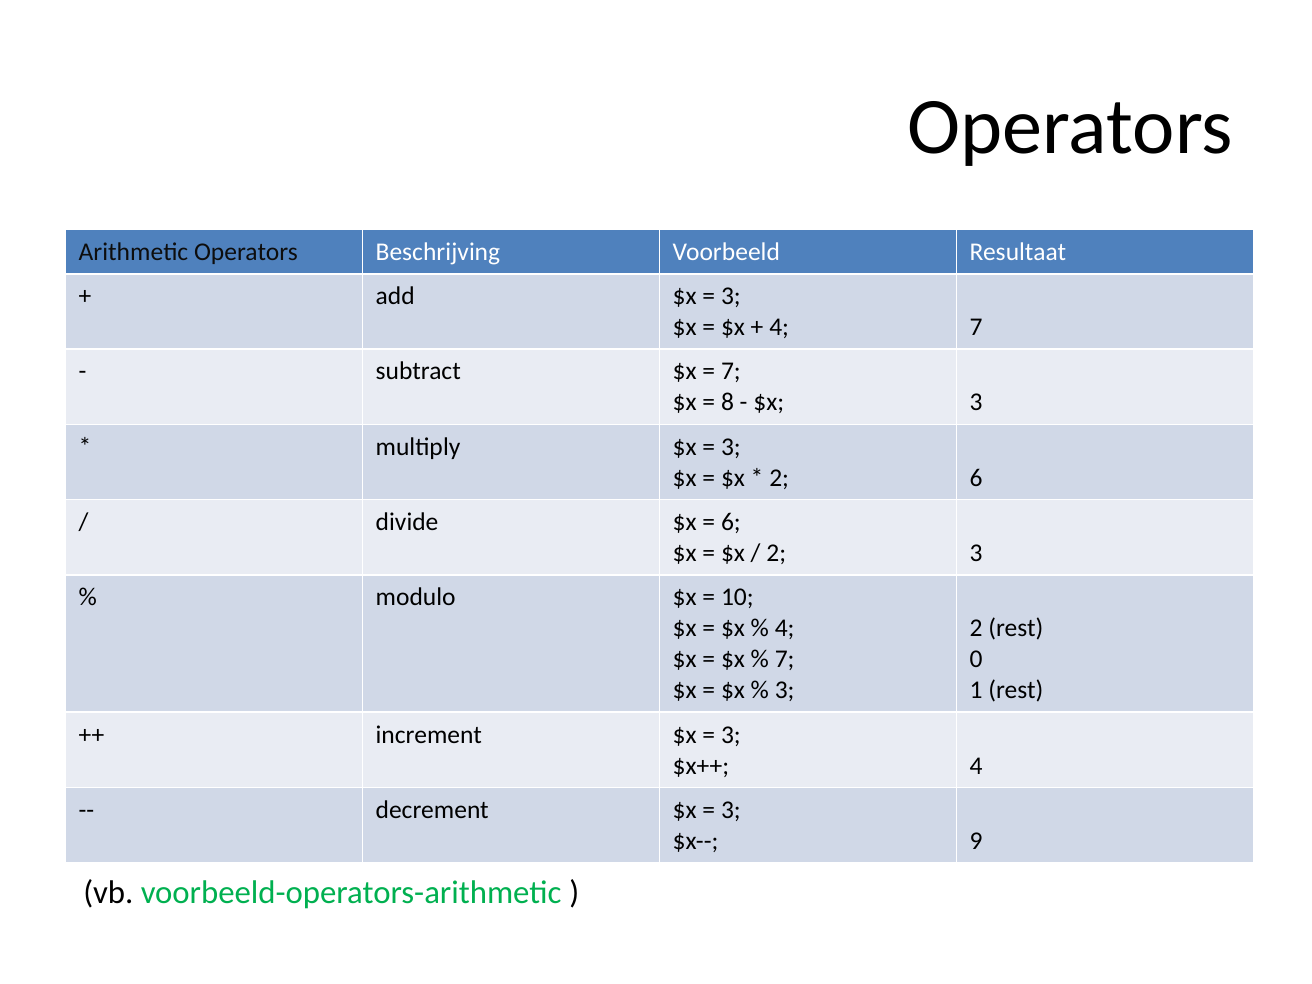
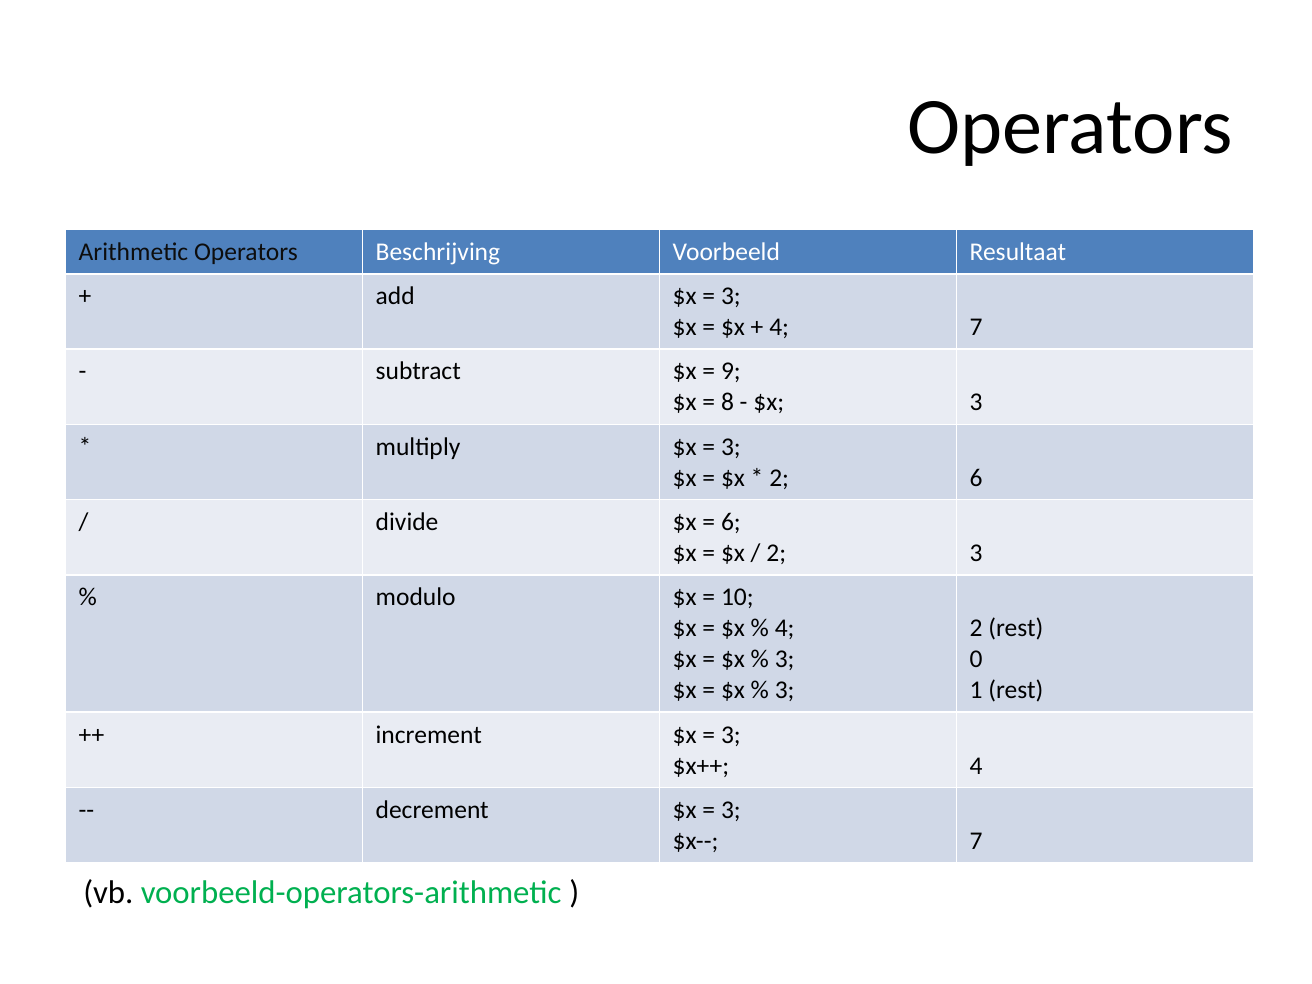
7 at (731, 371): 7 -> 9
7 at (785, 659): 7 -> 3
$x-- 9: 9 -> 7
